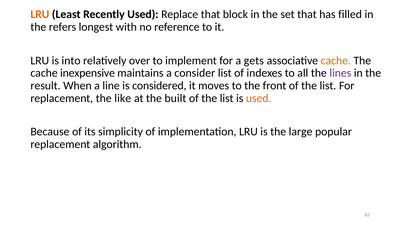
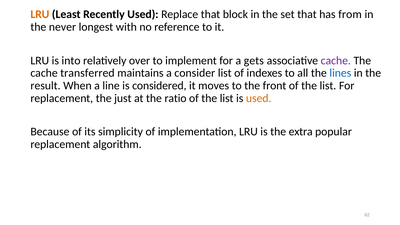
filled: filled -> from
refers: refers -> never
cache at (336, 60) colour: orange -> purple
inexpensive: inexpensive -> transferred
lines colour: purple -> blue
like: like -> just
built: built -> ratio
large: large -> extra
